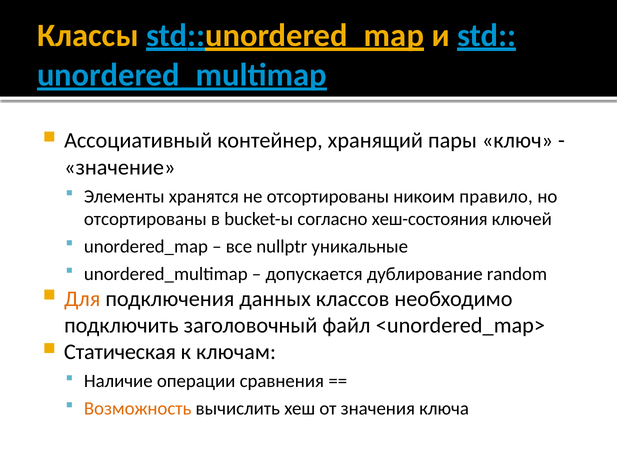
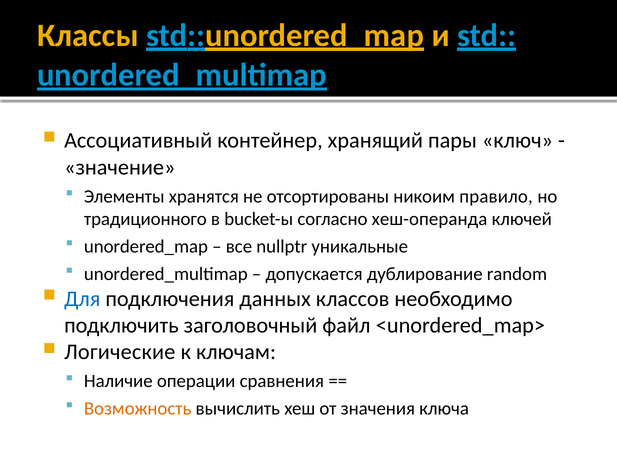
отсортированы at (145, 219): отсортированы -> традиционного
хеш-состояния: хеш-состояния -> хеш-операнда
Для colour: orange -> blue
Статическая: Статическая -> Логические
